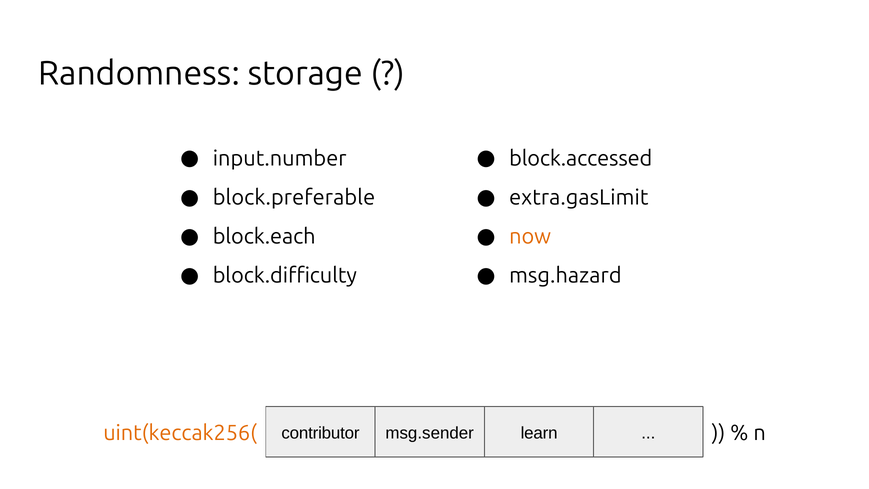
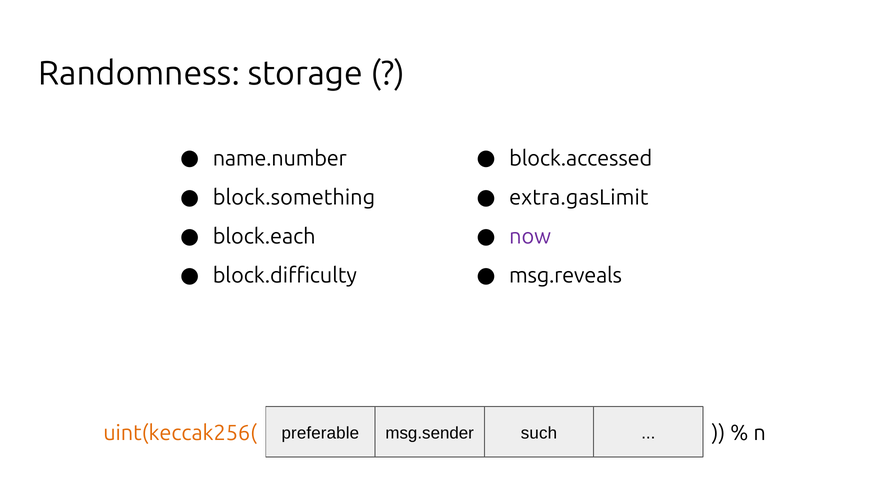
input.number: input.number -> name.number
block.preferable: block.preferable -> block.something
now colour: orange -> purple
msg.hazard: msg.hazard -> msg.reveals
contributor: contributor -> preferable
learn: learn -> such
